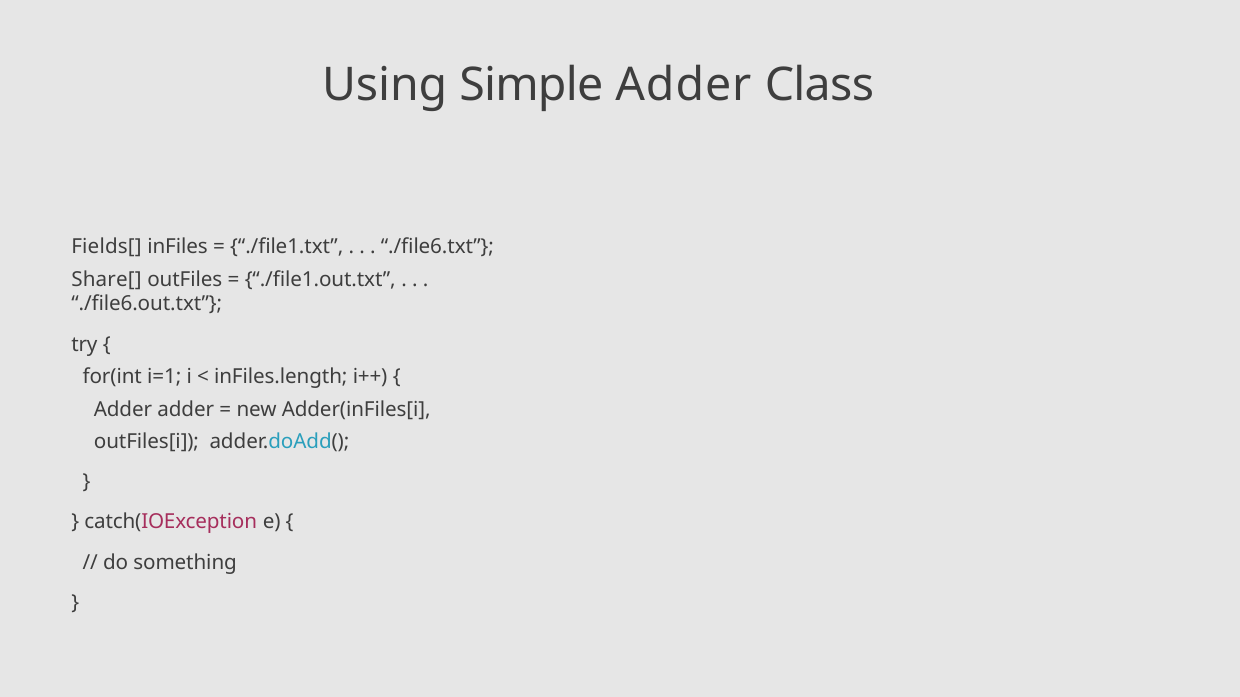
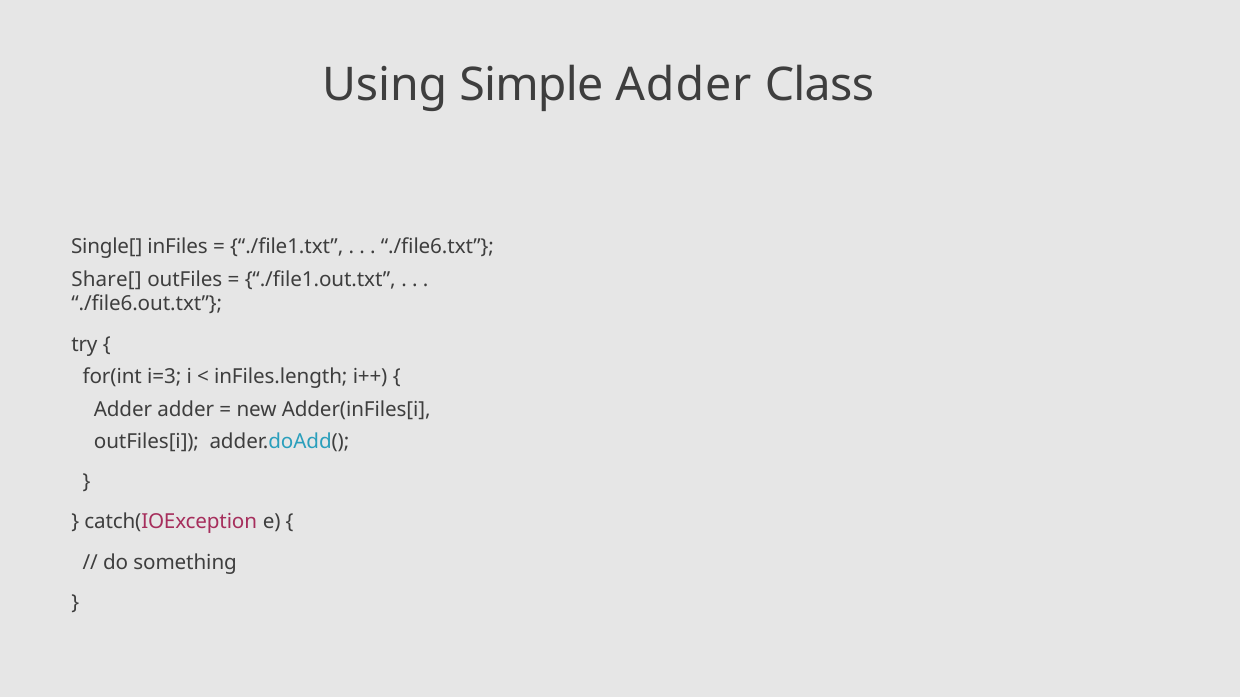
Fields[: Fields[ -> Single[
i=1: i=1 -> i=3
